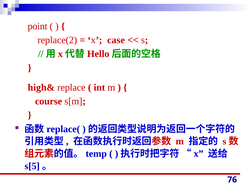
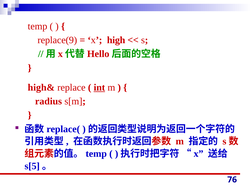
point at (38, 26): point -> temp
replace(2: replace(2 -> replace(9
case: case -> high
int underline: none -> present
course: course -> radius
